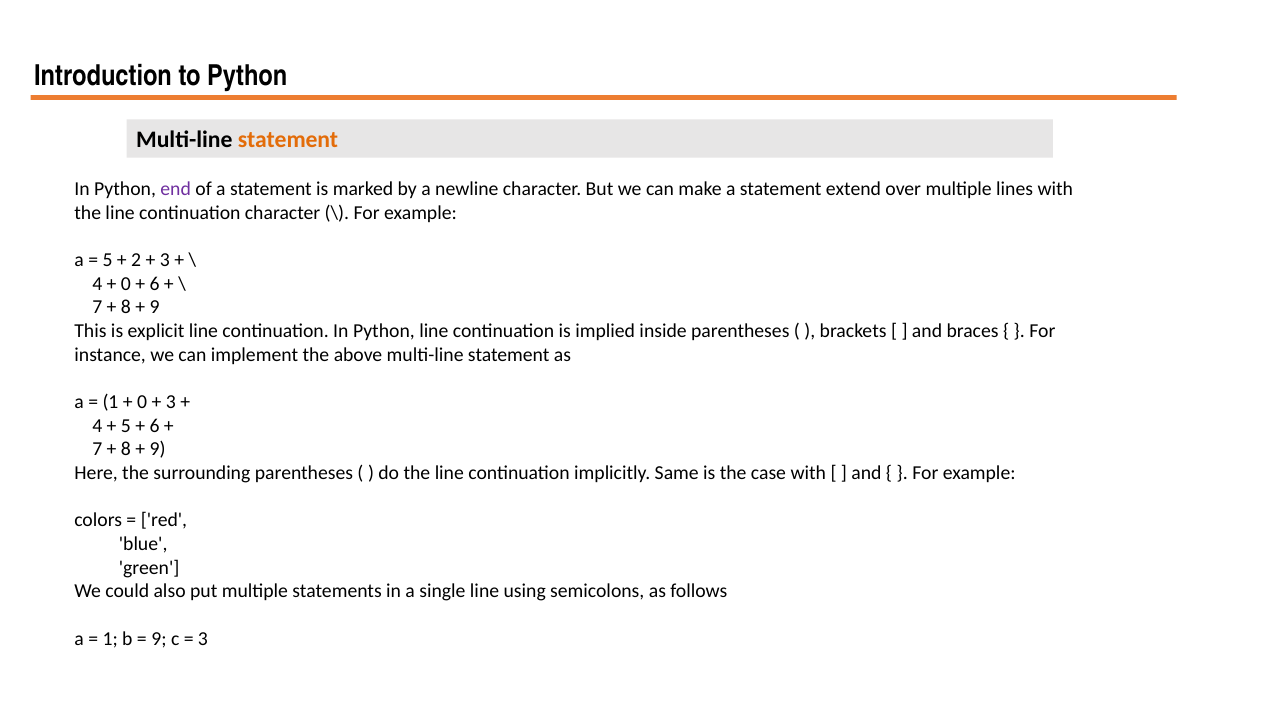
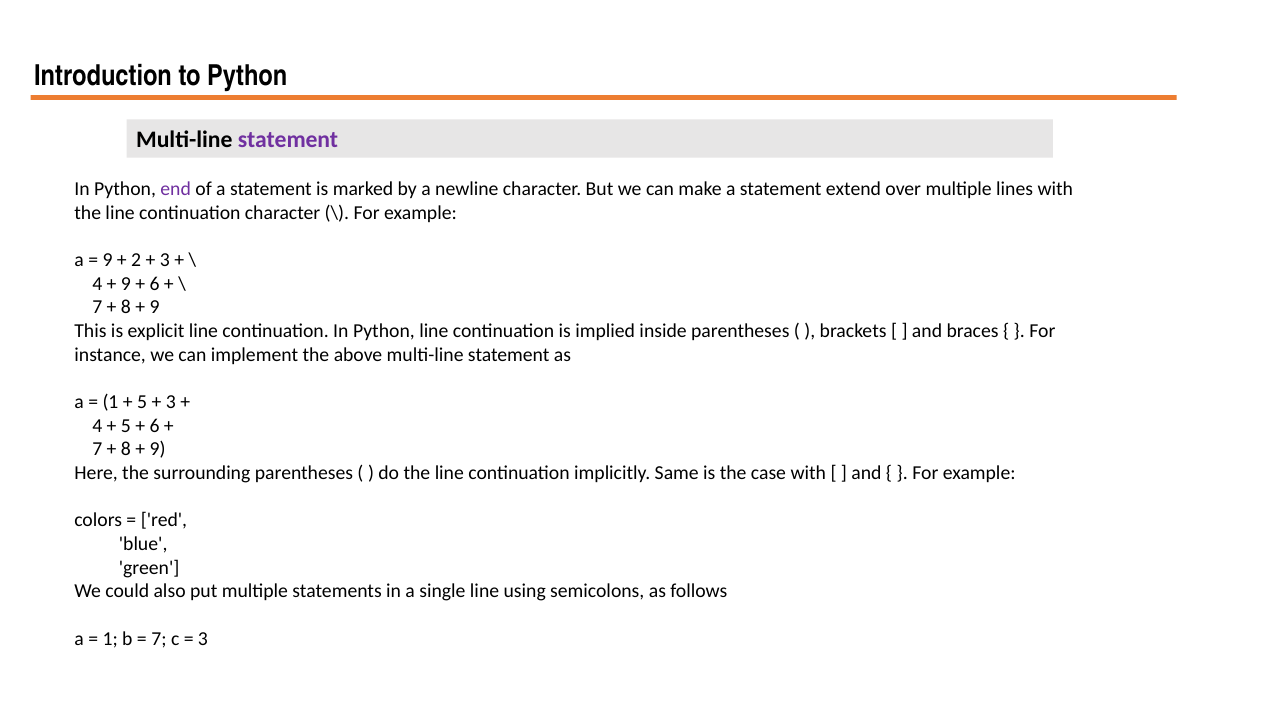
statement at (288, 140) colour: orange -> purple
5 at (107, 260): 5 -> 9
0 at (126, 283): 0 -> 9
0 at (142, 402): 0 -> 5
9 at (159, 638): 9 -> 7
